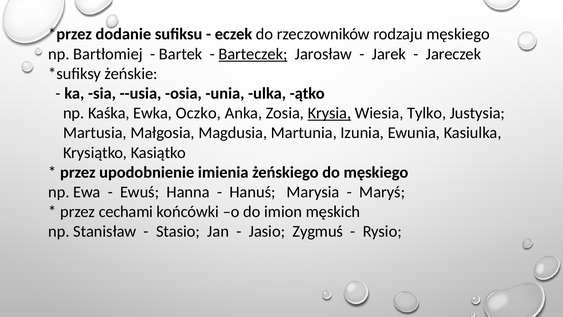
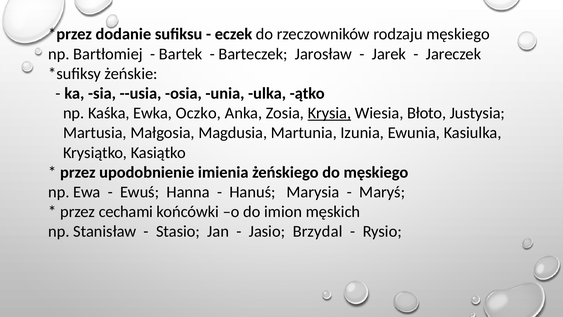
Barteczek underline: present -> none
Tylko: Tylko -> Błoto
Zygmuś: Zygmuś -> Brzydal
